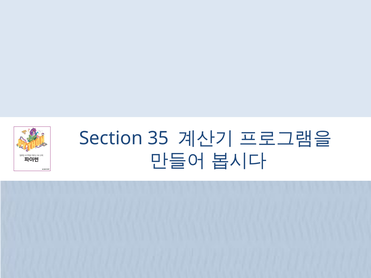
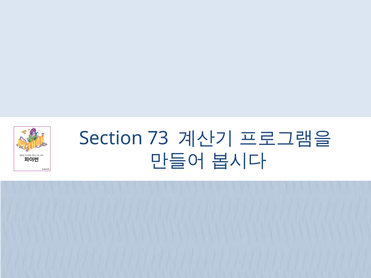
35: 35 -> 73
